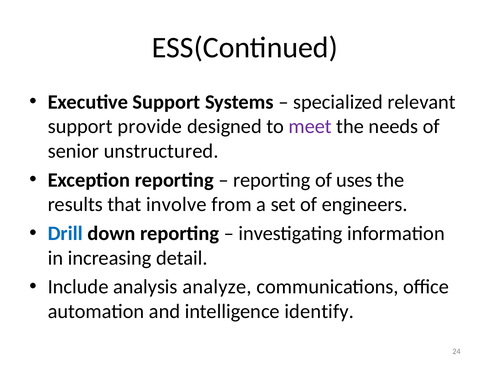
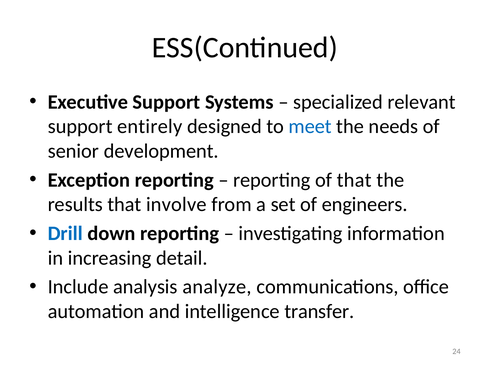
provide: provide -> entirely
meet colour: purple -> blue
unstructured: unstructured -> development
of uses: uses -> that
identify: identify -> transfer
